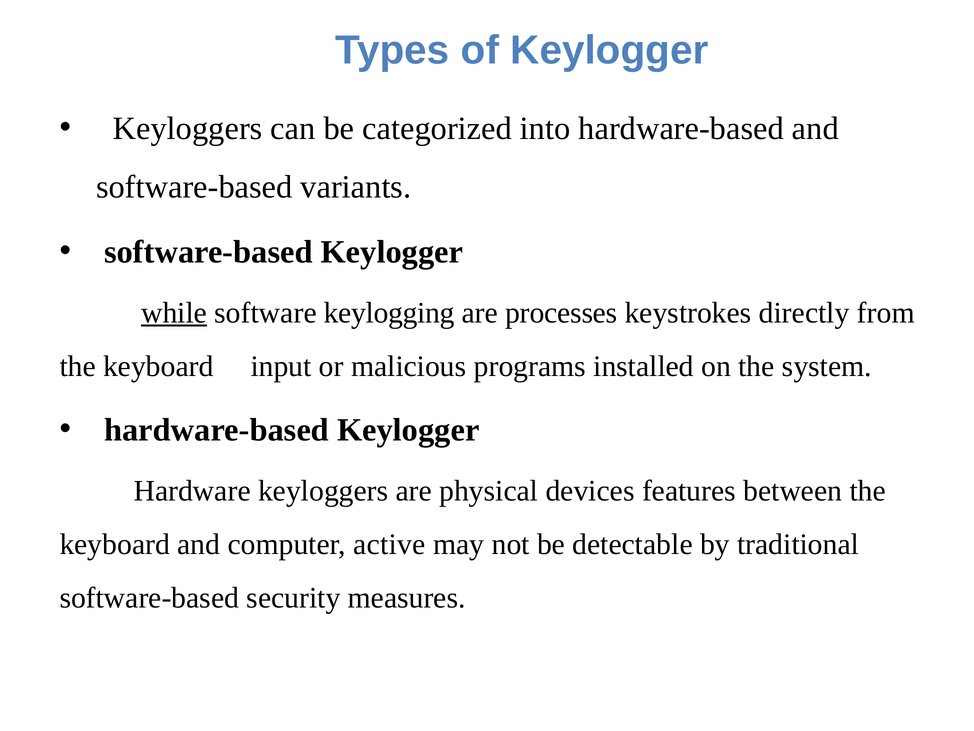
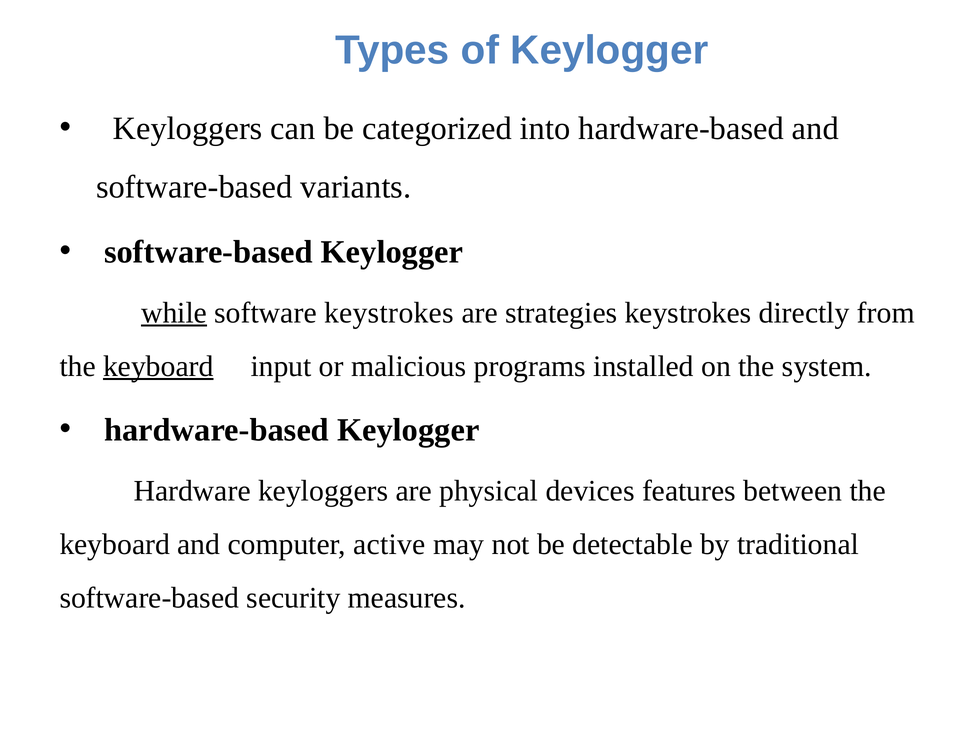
software keylogging: keylogging -> keystrokes
processes: processes -> strategies
keyboard at (158, 366) underline: none -> present
